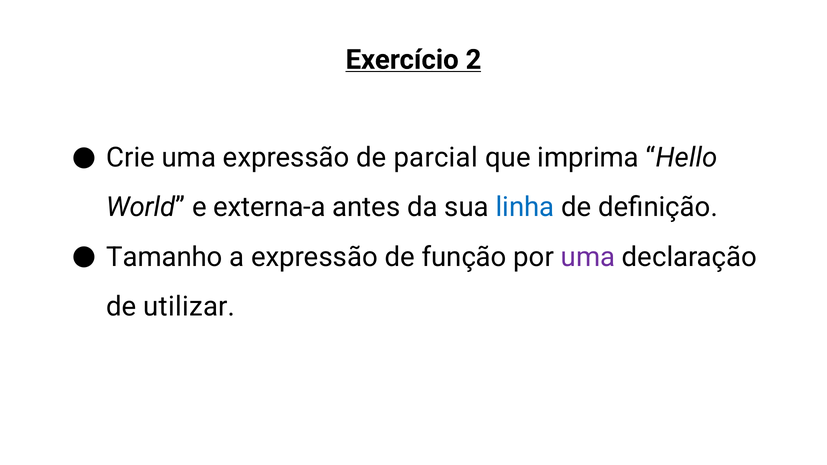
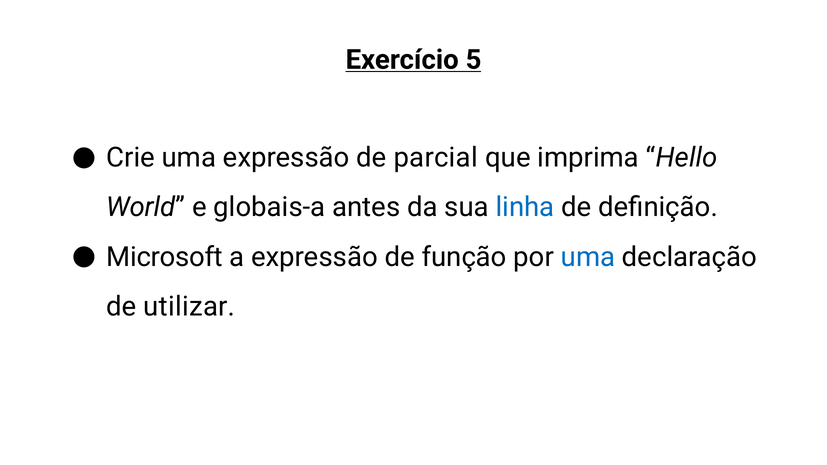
2: 2 -> 5
externa-a: externa-a -> globais-a
Tamanho: Tamanho -> Microsoft
uma at (588, 257) colour: purple -> blue
